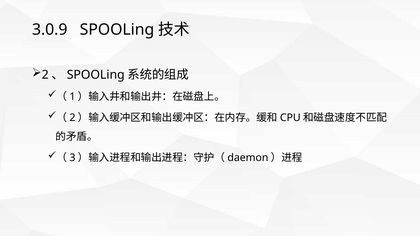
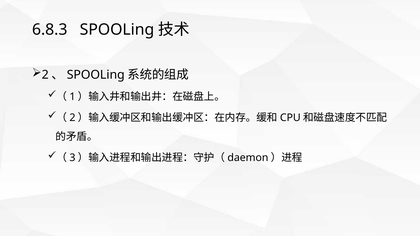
3.0.9: 3.0.9 -> 6.8.3
